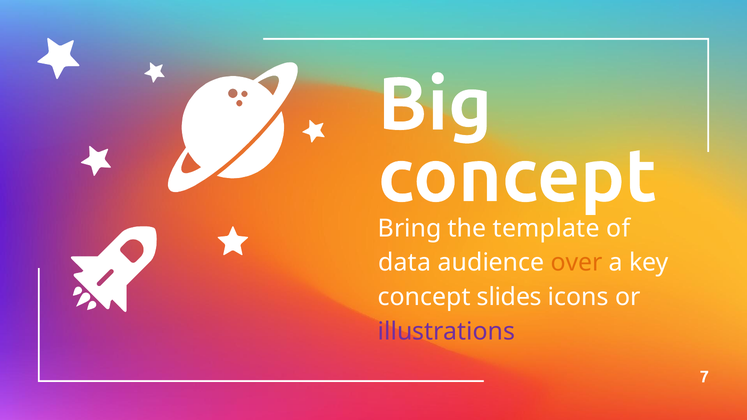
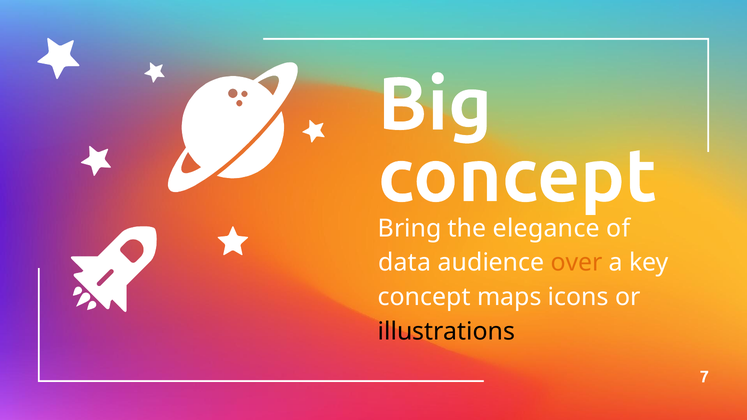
template: template -> elegance
slides: slides -> maps
illustrations colour: purple -> black
